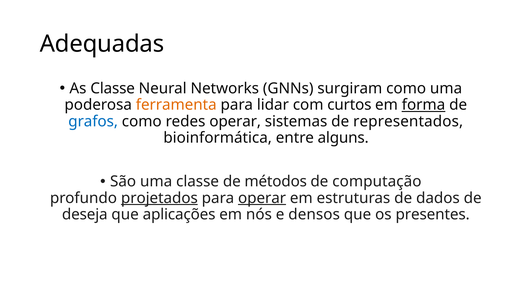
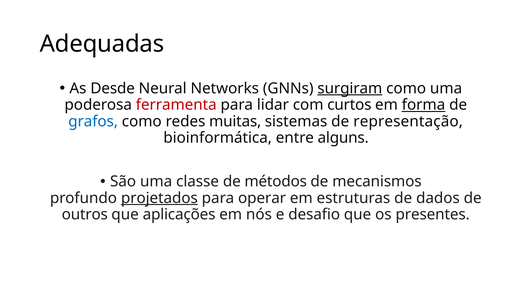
As Classe: Classe -> Desde
surgiram underline: none -> present
ferramenta colour: orange -> red
redes operar: operar -> muitas
representados: representados -> representação
computação: computação -> mecanismos
operar at (262, 198) underline: present -> none
deseja: deseja -> outros
densos: densos -> desafio
